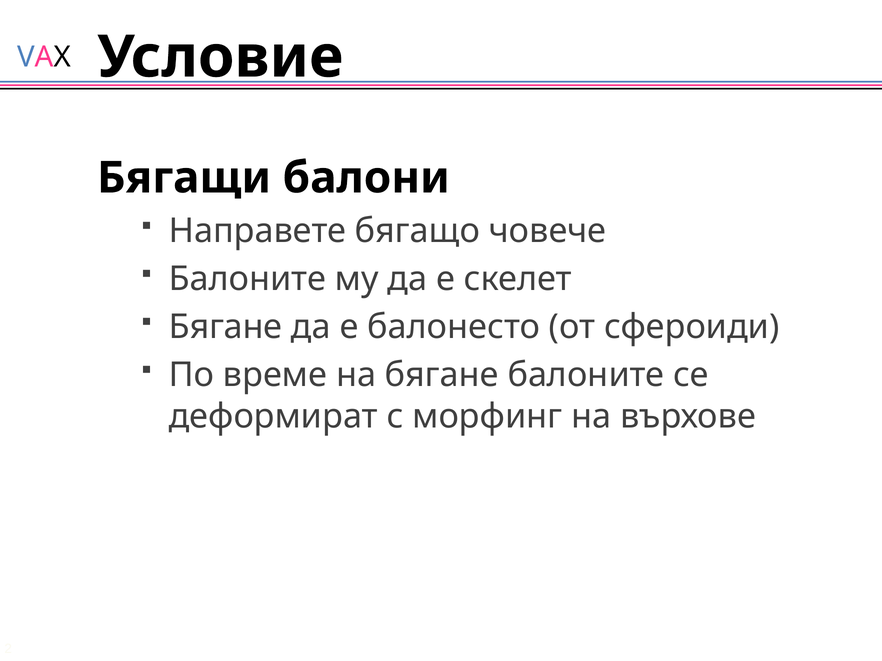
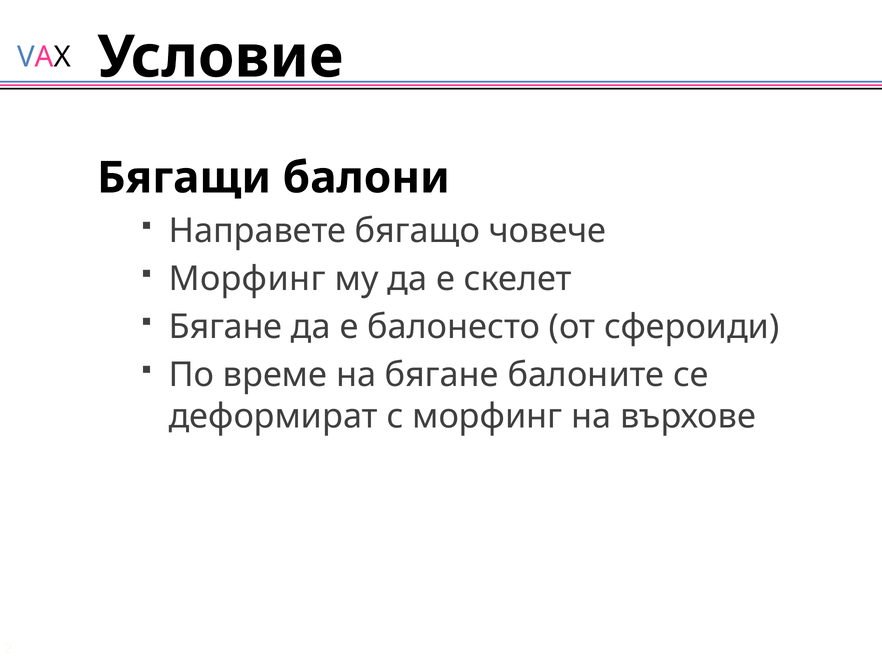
Балоните at (247, 279): Балоните -> Морфинг
